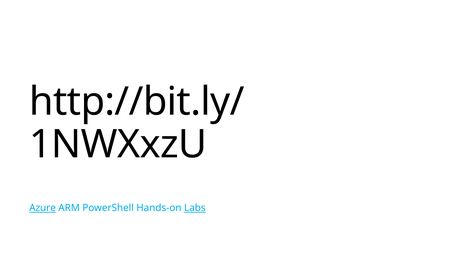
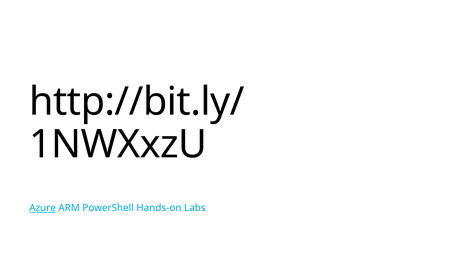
Labs underline: present -> none
